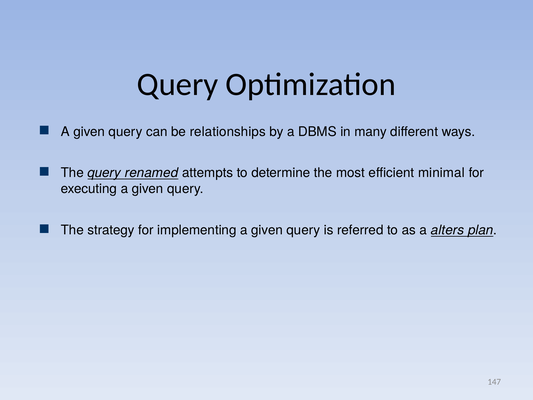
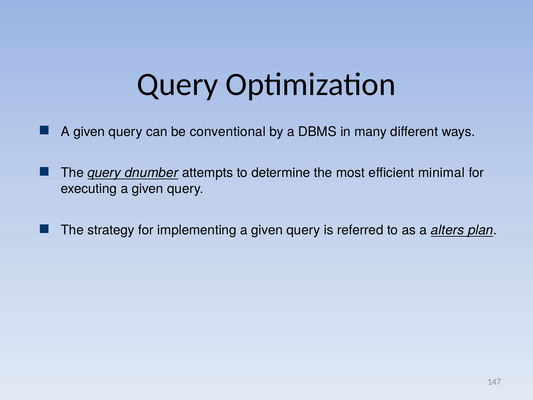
relationships: relationships -> conventional
renamed: renamed -> dnumber
